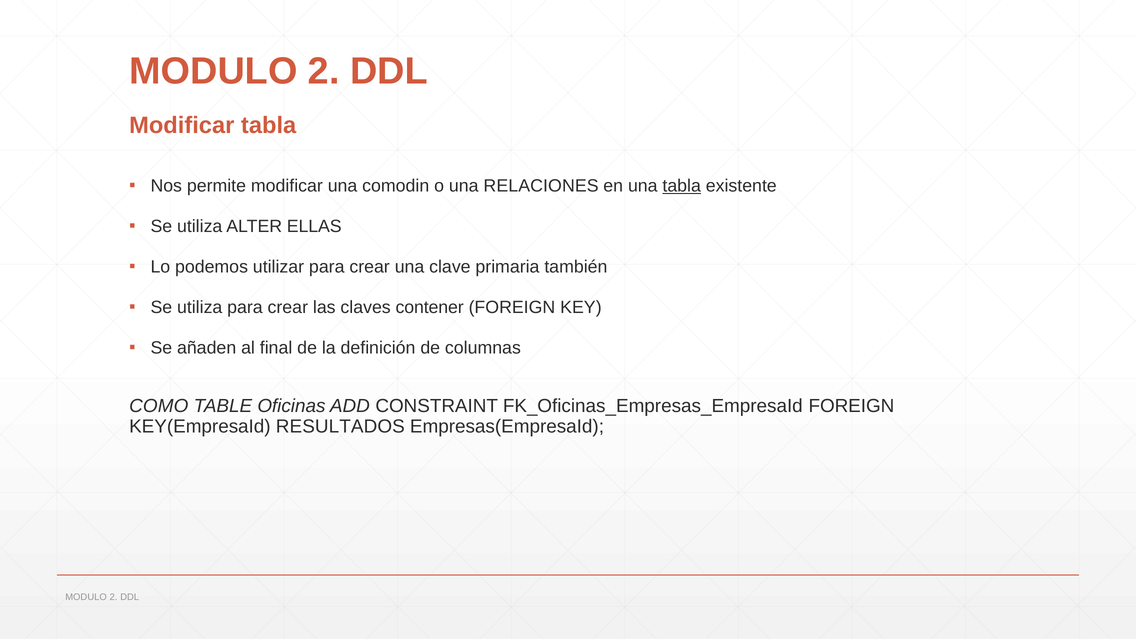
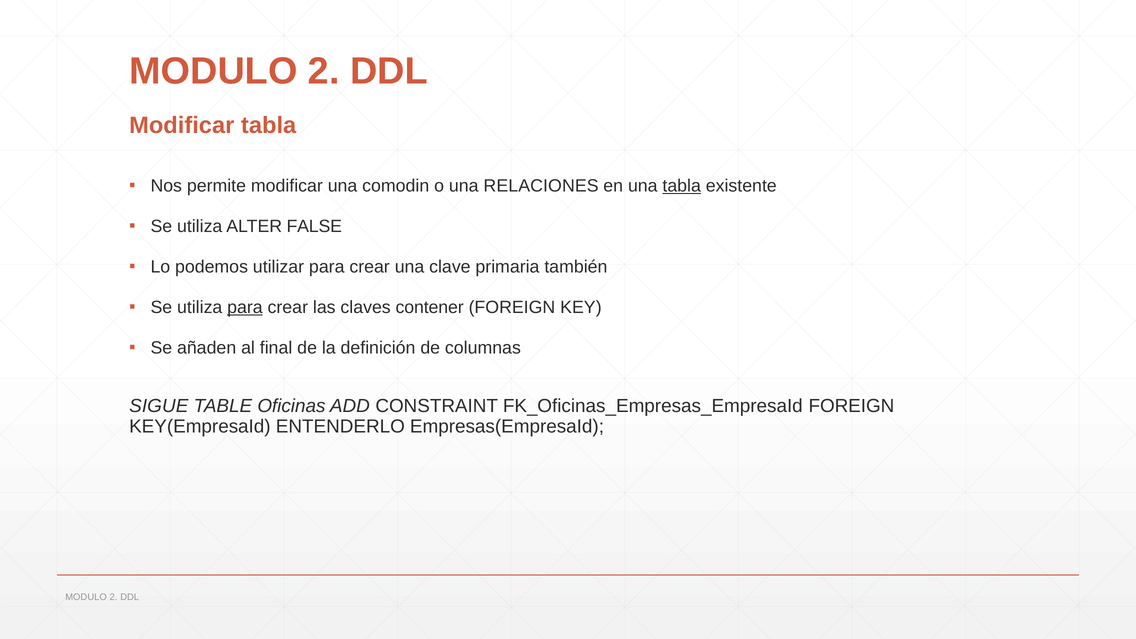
ELLAS: ELLAS -> FALSE
para at (245, 307) underline: none -> present
COMO: COMO -> SIGUE
RESULTADOS: RESULTADOS -> ENTENDERLO
